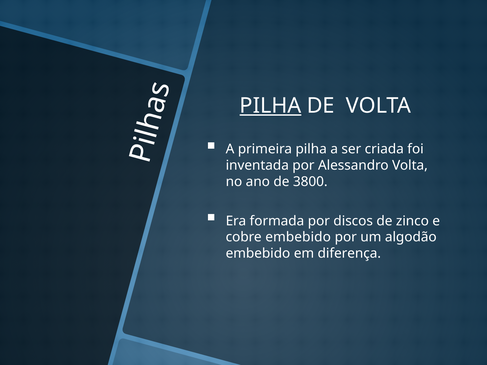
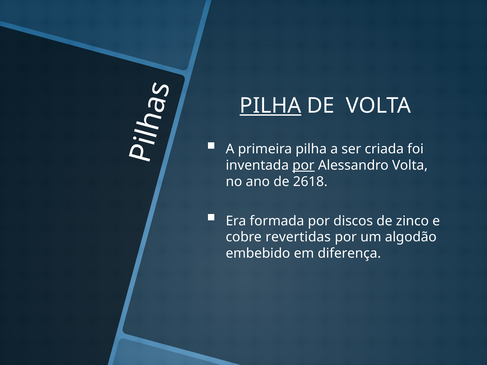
por at (303, 166) underline: none -> present
3800: 3800 -> 2618
cobre embebido: embebido -> revertidas
